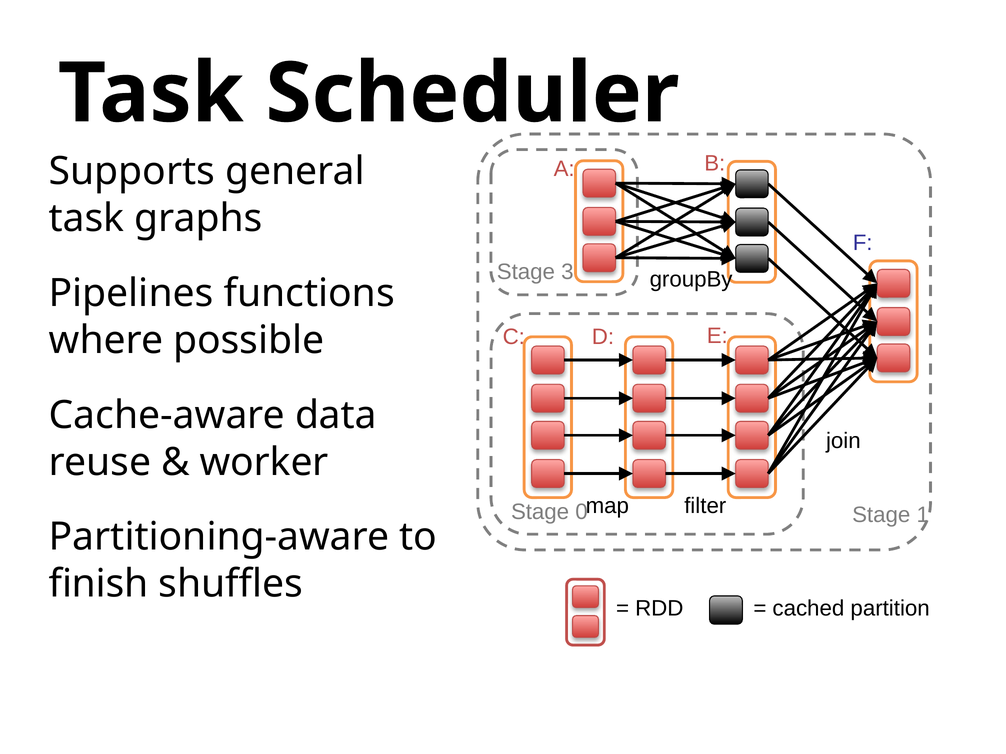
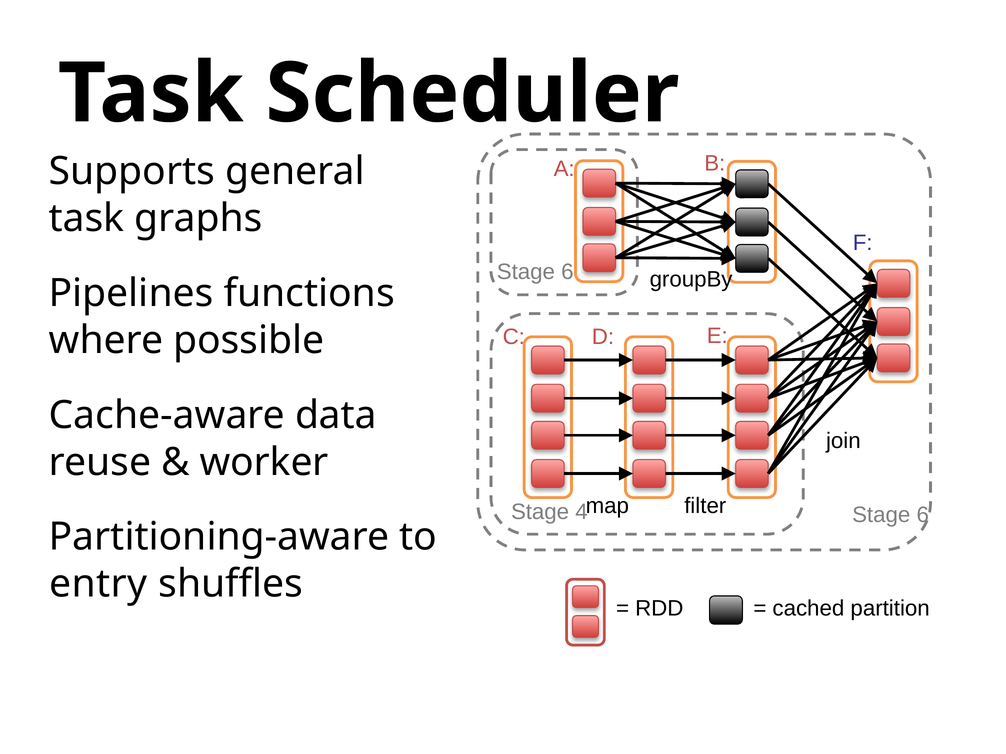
3 at (567, 272): 3 -> 6
0: 0 -> 4
1 at (923, 515): 1 -> 6
finish: finish -> entry
